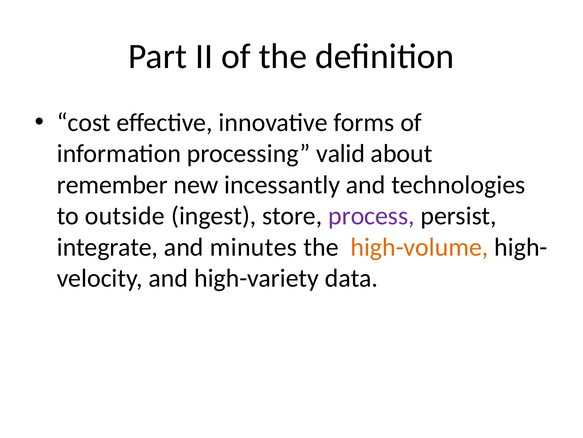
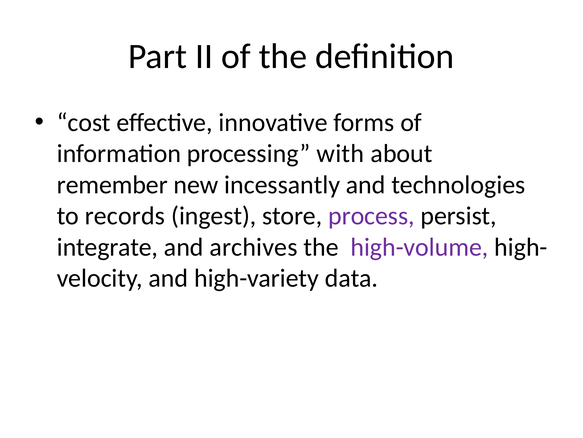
valid: valid -> with
outside: outside -> records
minutes: minutes -> archives
high-volume colour: orange -> purple
